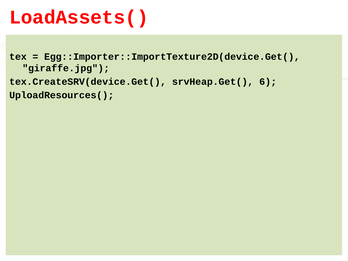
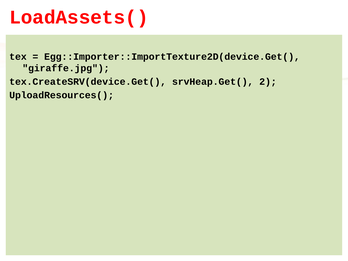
6: 6 -> 2
